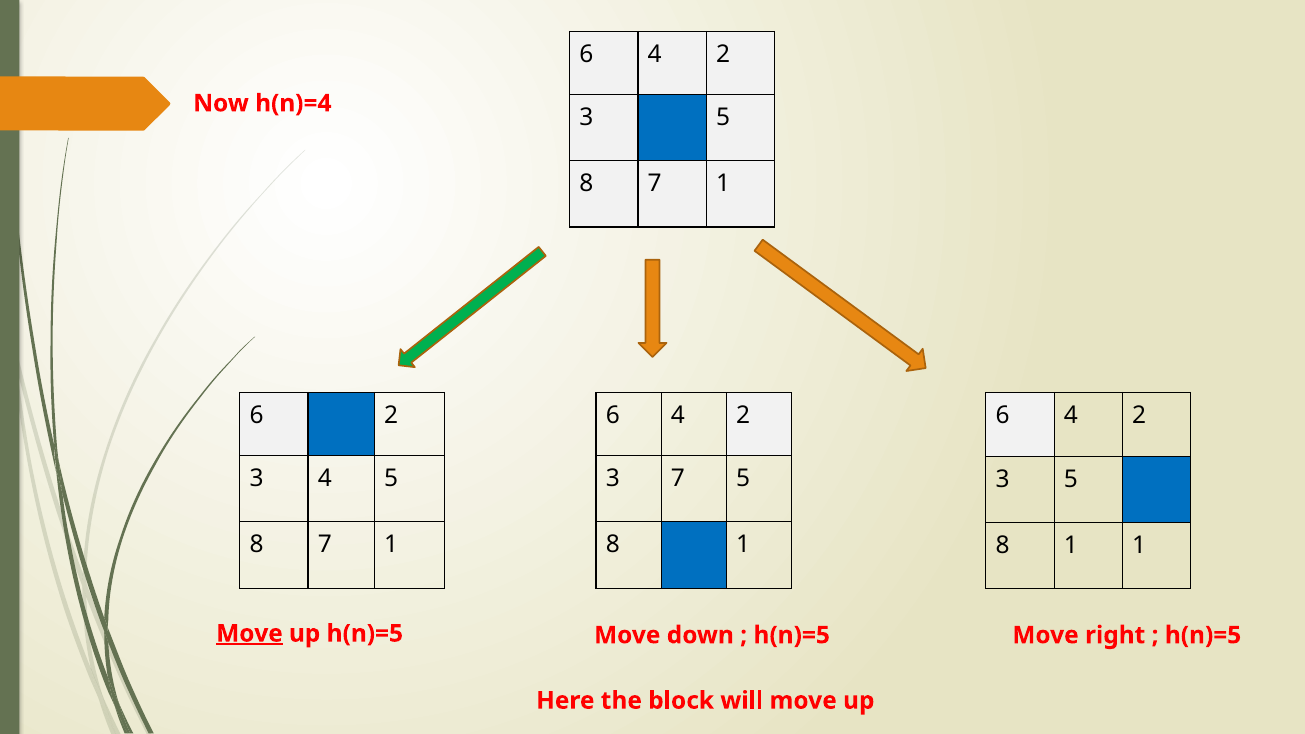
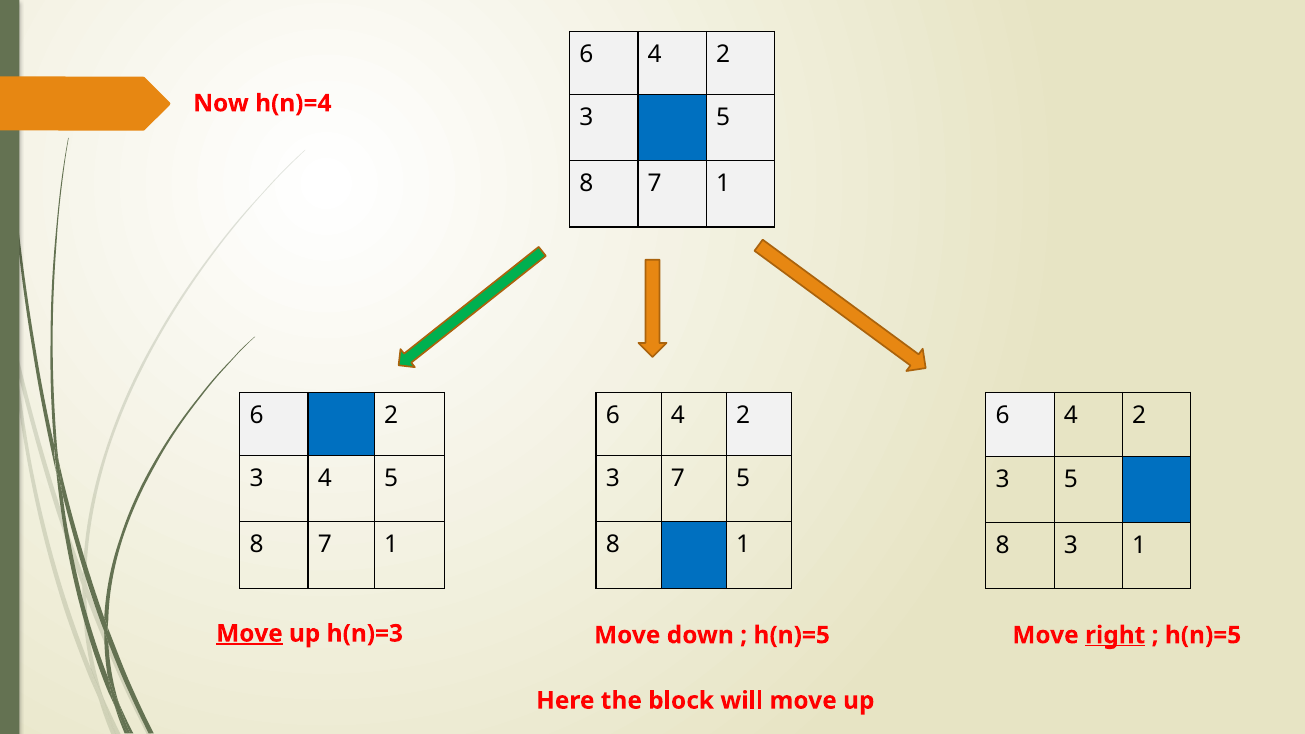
1 at (1071, 545): 1 -> 3
up h(n)=5: h(n)=5 -> h(n)=3
right underline: none -> present
